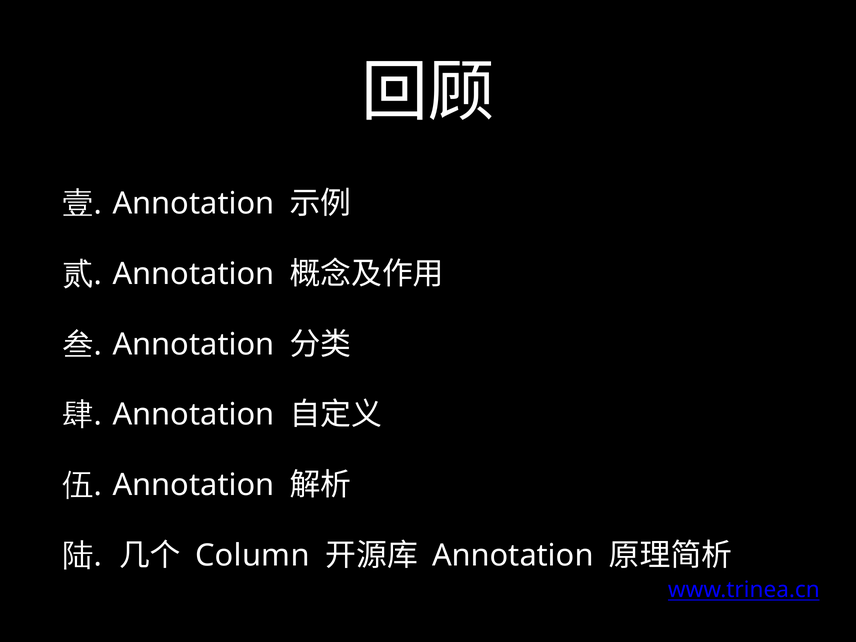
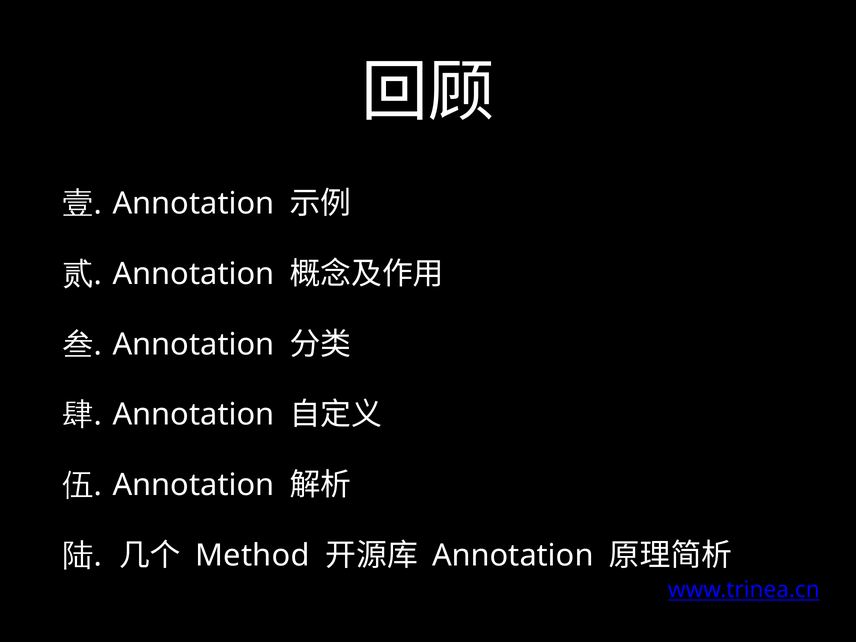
Column: Column -> Method
